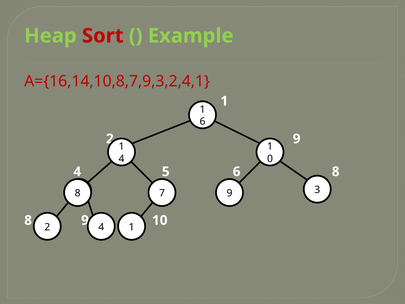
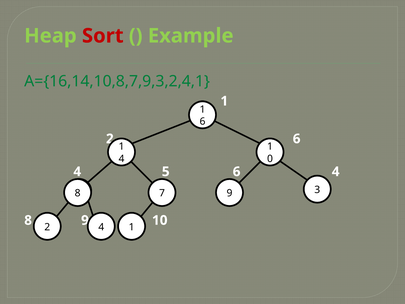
A={16,14,10,8,7,9,3,2,4,1 colour: red -> green
9 at (297, 139): 9 -> 6
8 at (336, 172): 8 -> 4
